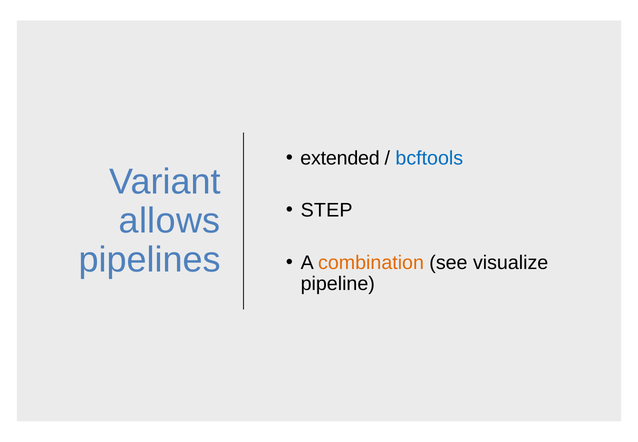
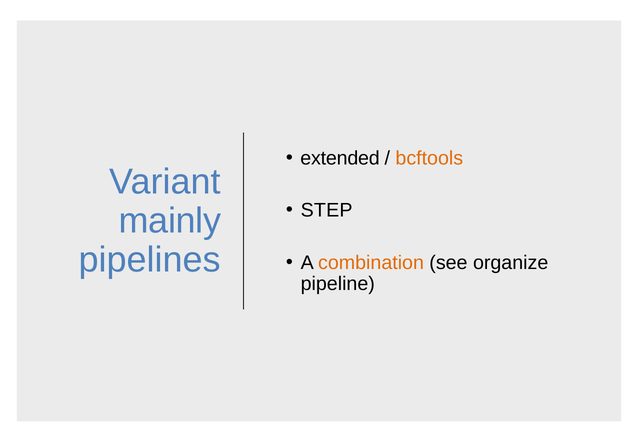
bcftools colour: blue -> orange
allows: allows -> mainly
visualize: visualize -> organize
